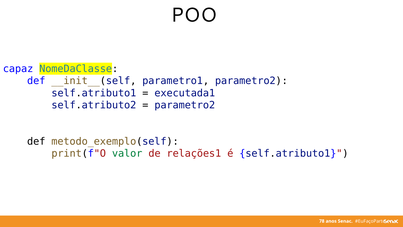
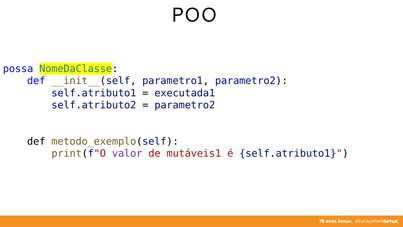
capaz: capaz -> possa
valor colour: green -> purple
relações1: relações1 -> mutáveis1
